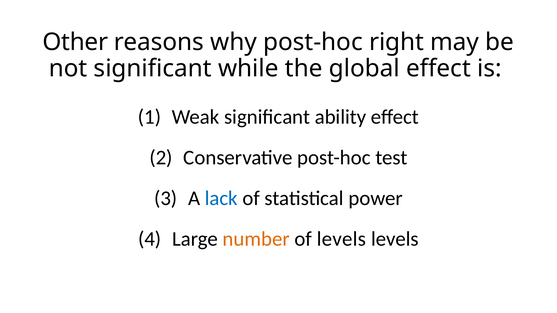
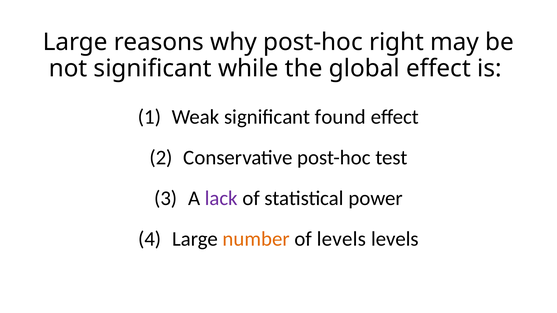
Other at (75, 42): Other -> Large
ability: ability -> found
lack colour: blue -> purple
